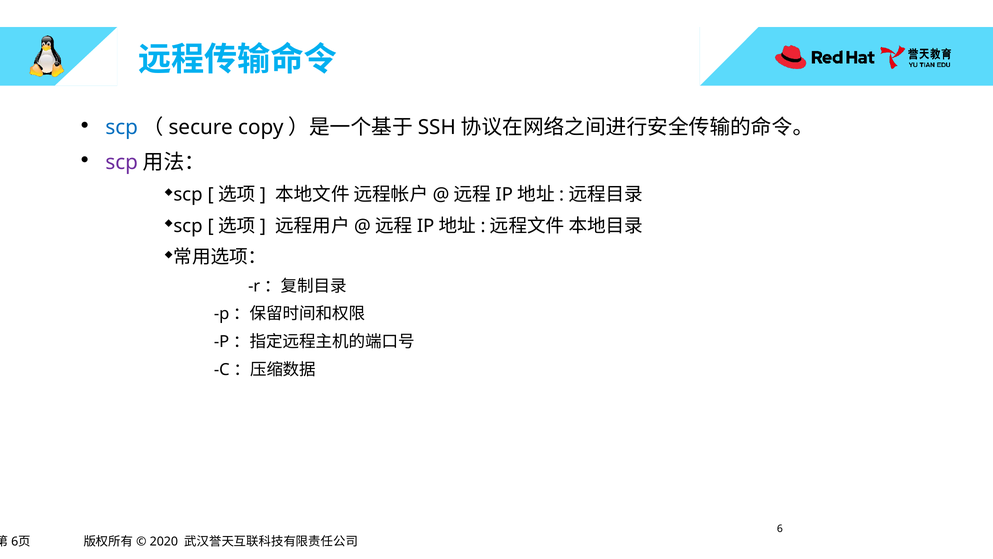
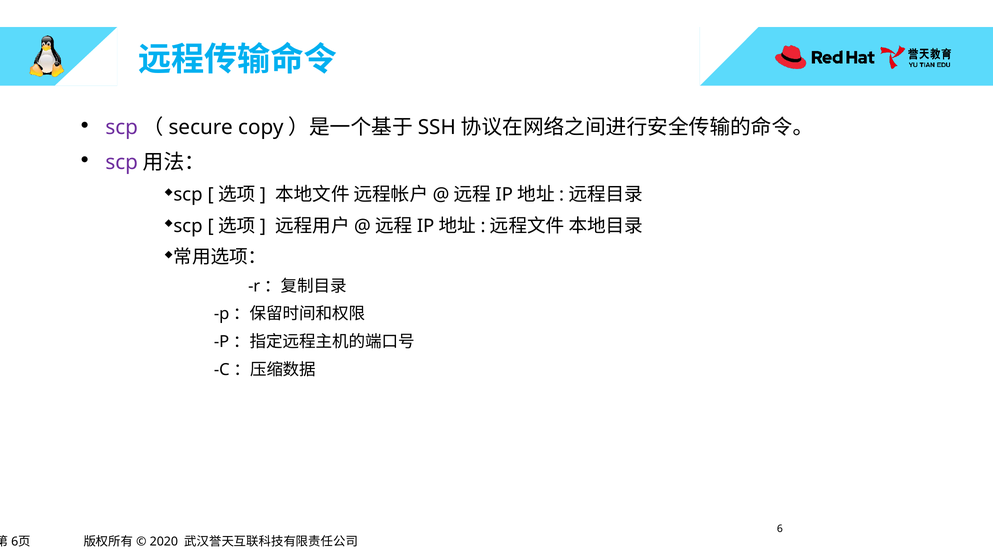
scp at (122, 127) colour: blue -> purple
